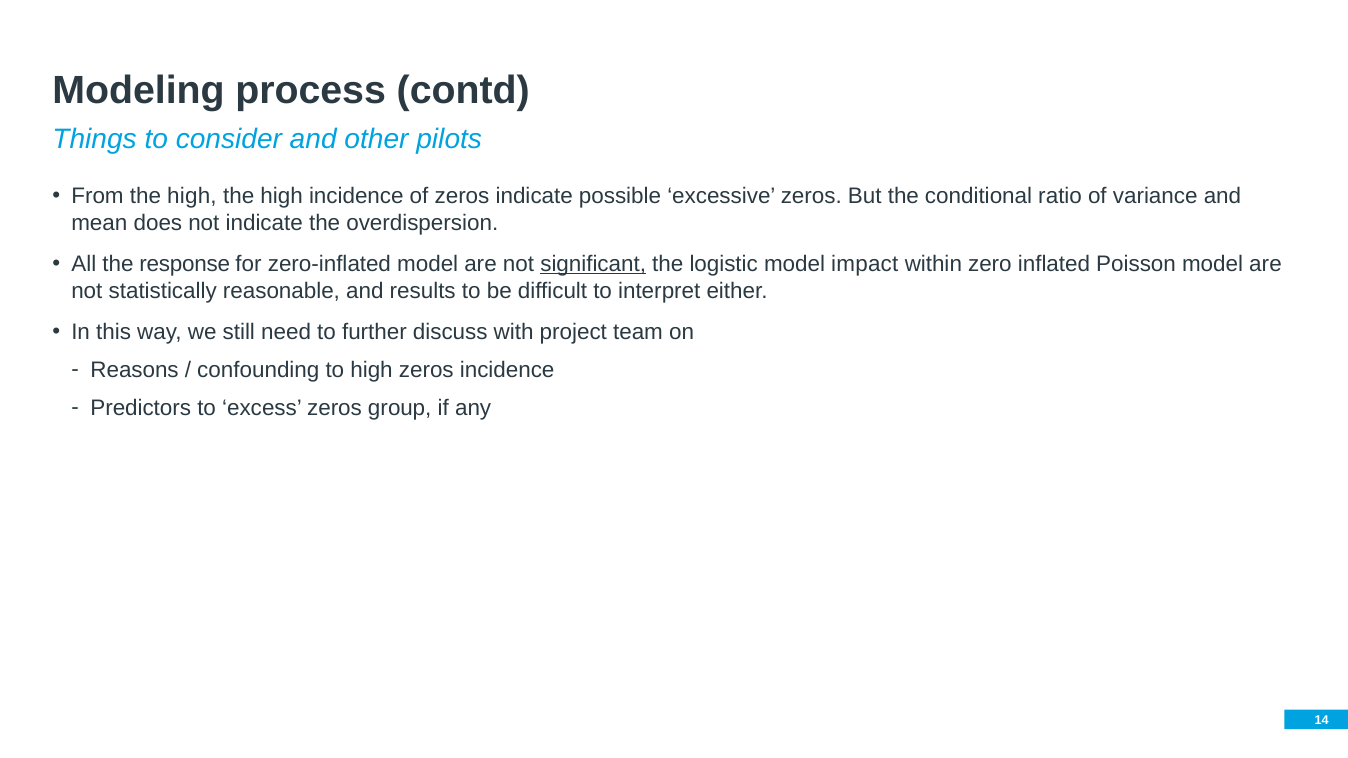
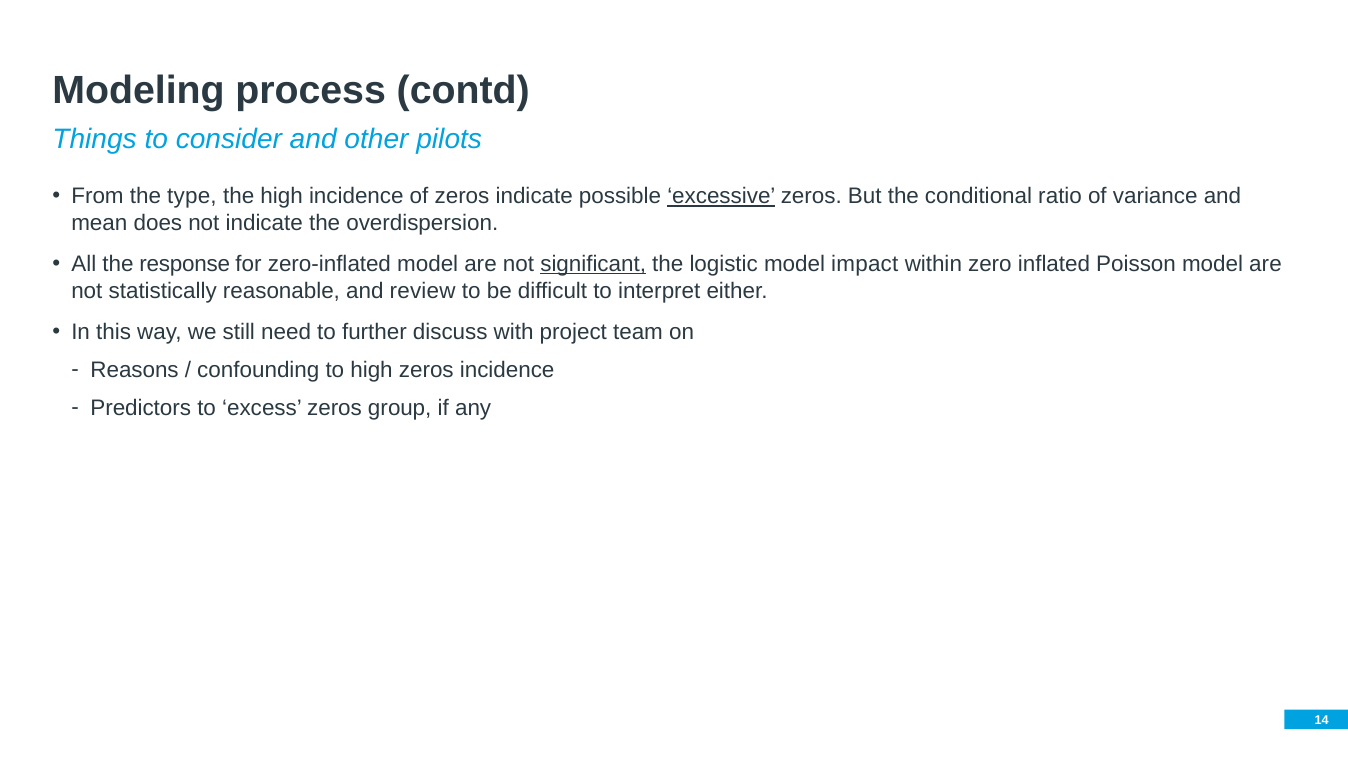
From the high: high -> type
excessive underline: none -> present
results: results -> review
